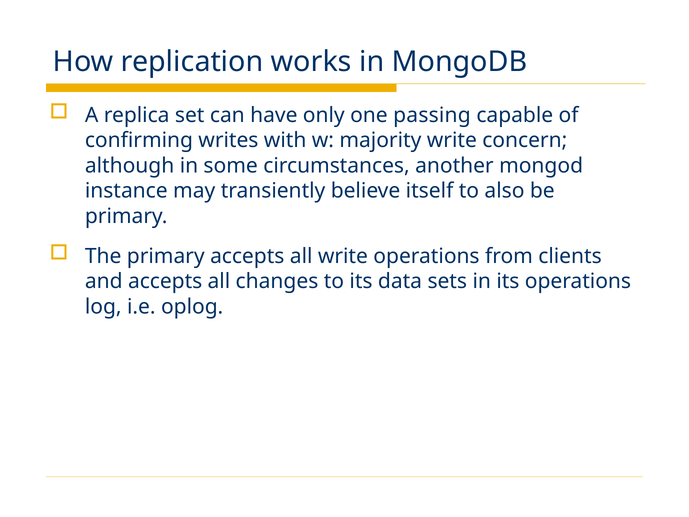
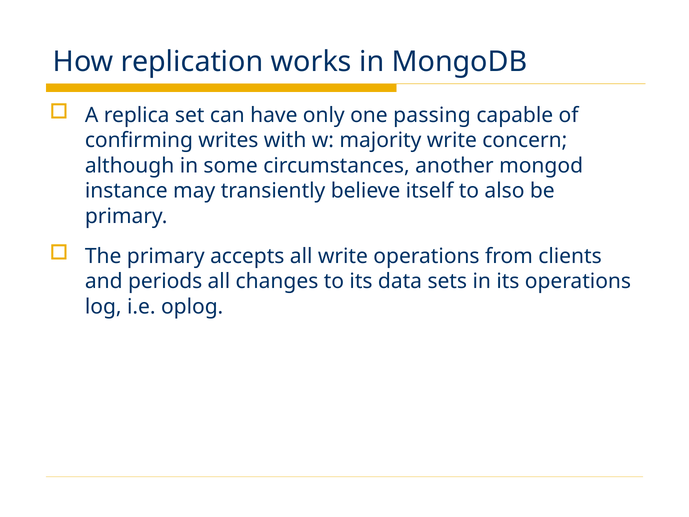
and accepts: accepts -> periods
